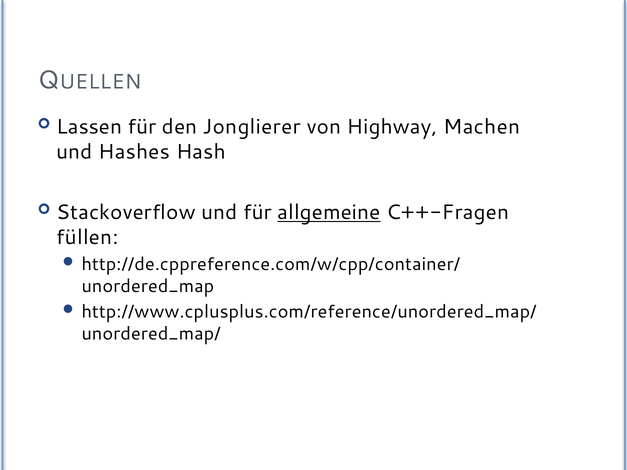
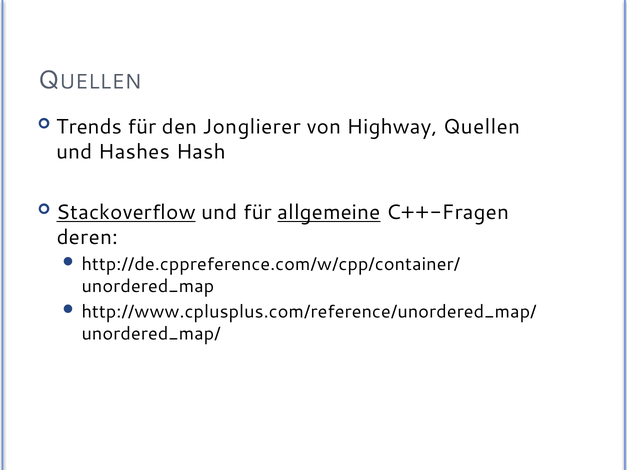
Lassen: Lassen -> Trends
Machen: Machen -> Quellen
Stackoverflow underline: none -> present
füllen: füllen -> deren
